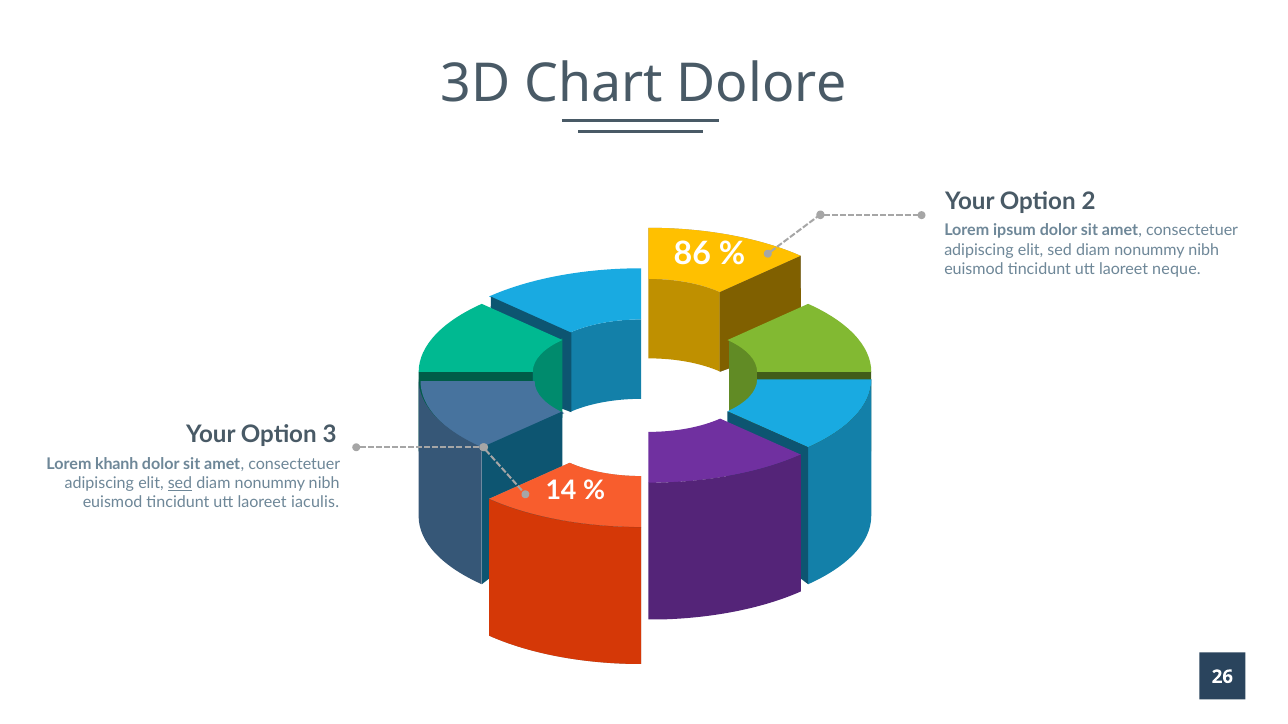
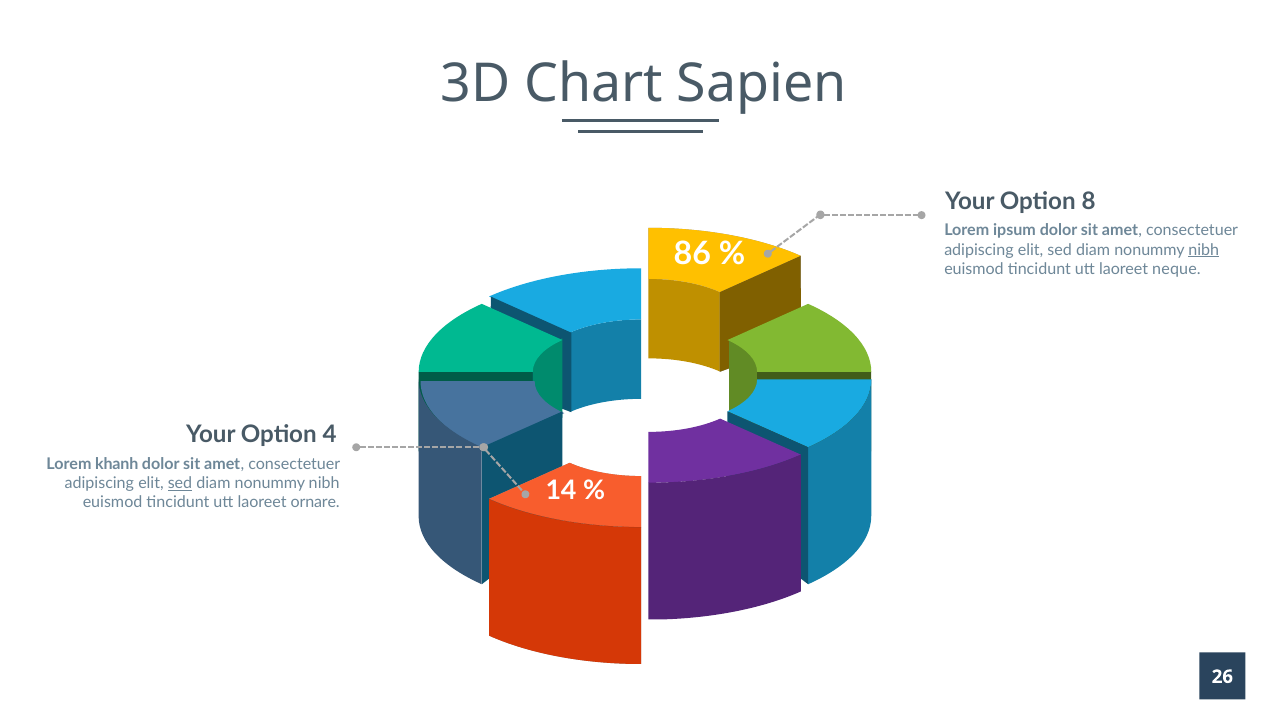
Dolore: Dolore -> Sapien
2: 2 -> 8
nibh at (1204, 250) underline: none -> present
3: 3 -> 4
iaculis: iaculis -> ornare
